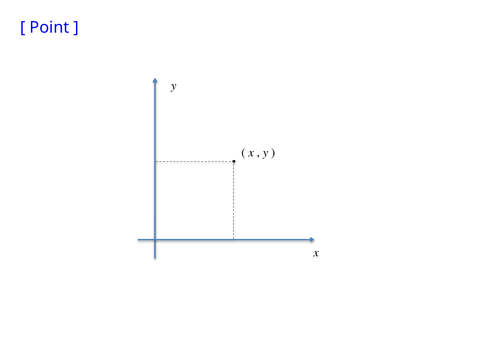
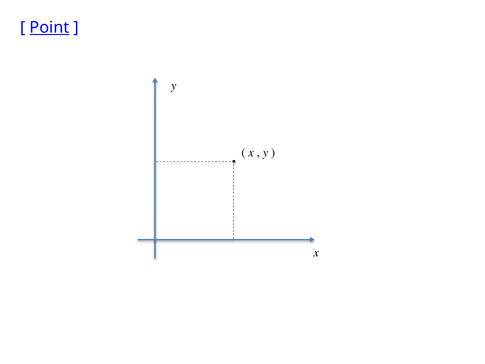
Point underline: none -> present
